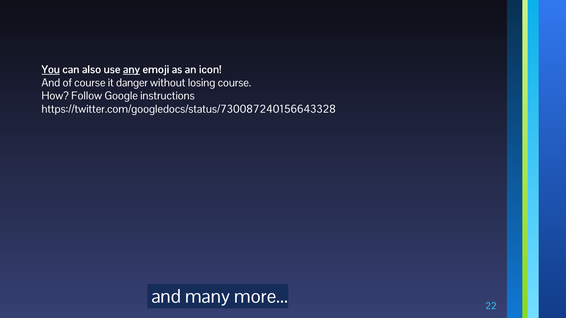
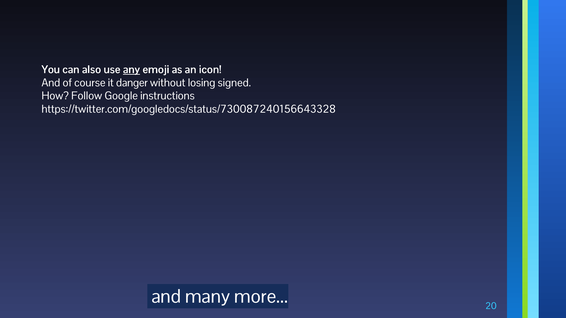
You underline: present -> none
losing course: course -> signed
22: 22 -> 20
